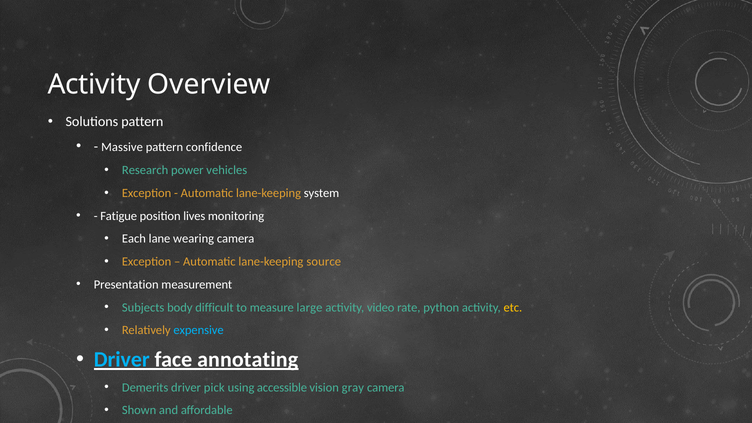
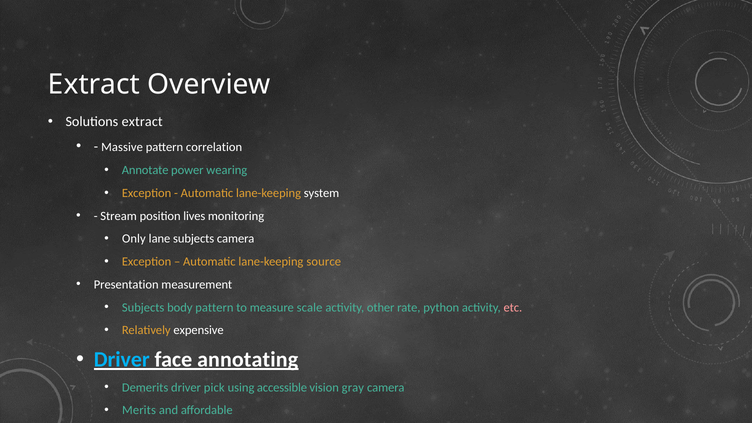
Activity at (94, 84): Activity -> Extract
Solutions pattern: pattern -> extract
confidence: confidence -> correlation
Research: Research -> Annotate
vehicles: vehicles -> wearing
Fatigue: Fatigue -> Stream
Each: Each -> Only
lane wearing: wearing -> subjects
body difficult: difficult -> pattern
large: large -> scale
video: video -> other
etc colour: yellow -> pink
expensive colour: light blue -> white
Shown: Shown -> Merits
